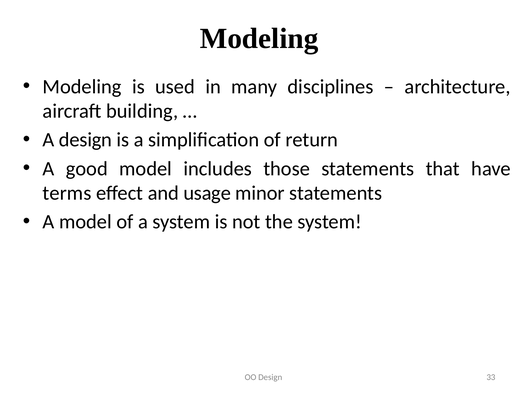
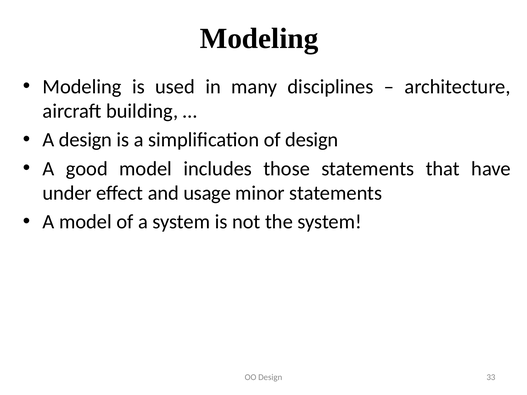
of return: return -> design
terms: terms -> under
